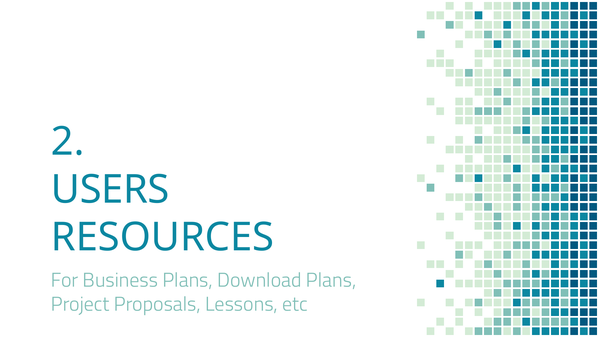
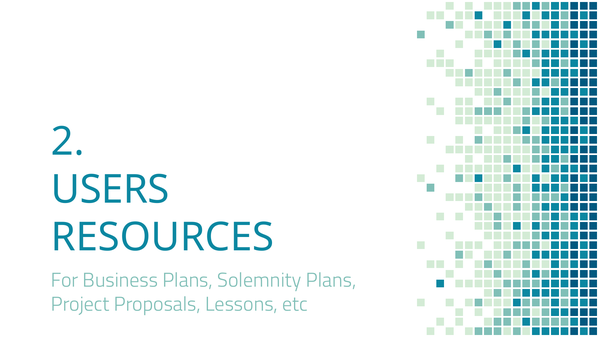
Download: Download -> Solemnity
